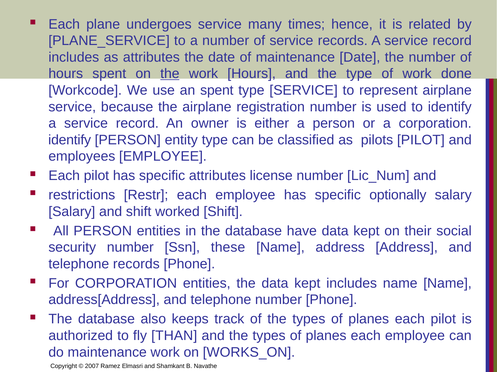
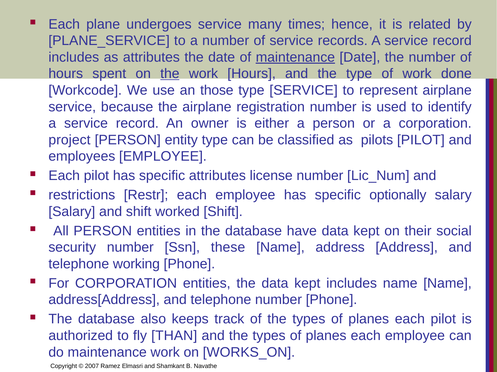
maintenance at (295, 57) underline: none -> present
an spent: spent -> those
identify at (70, 140): identify -> project
telephone records: records -> working
